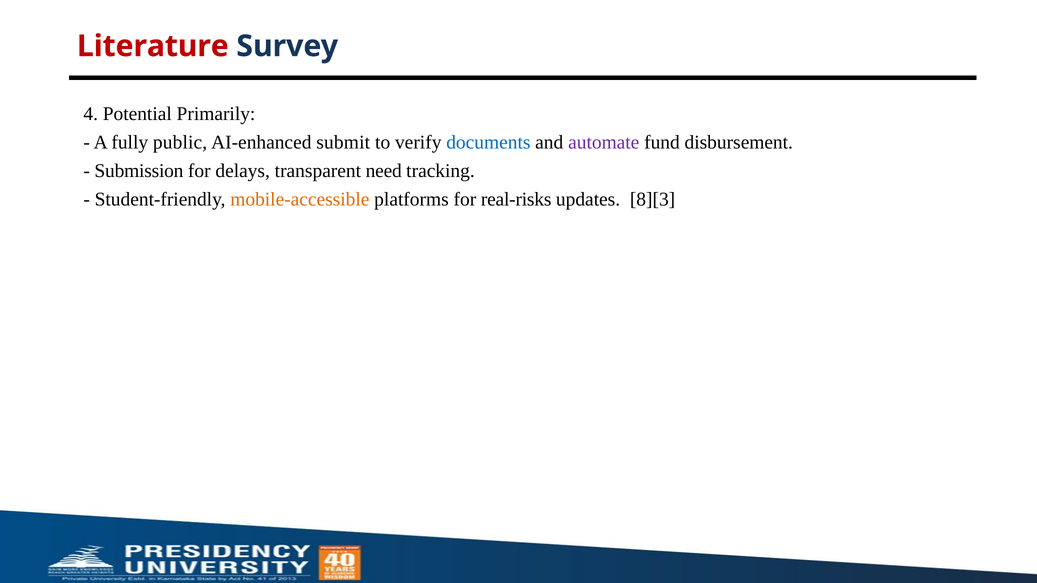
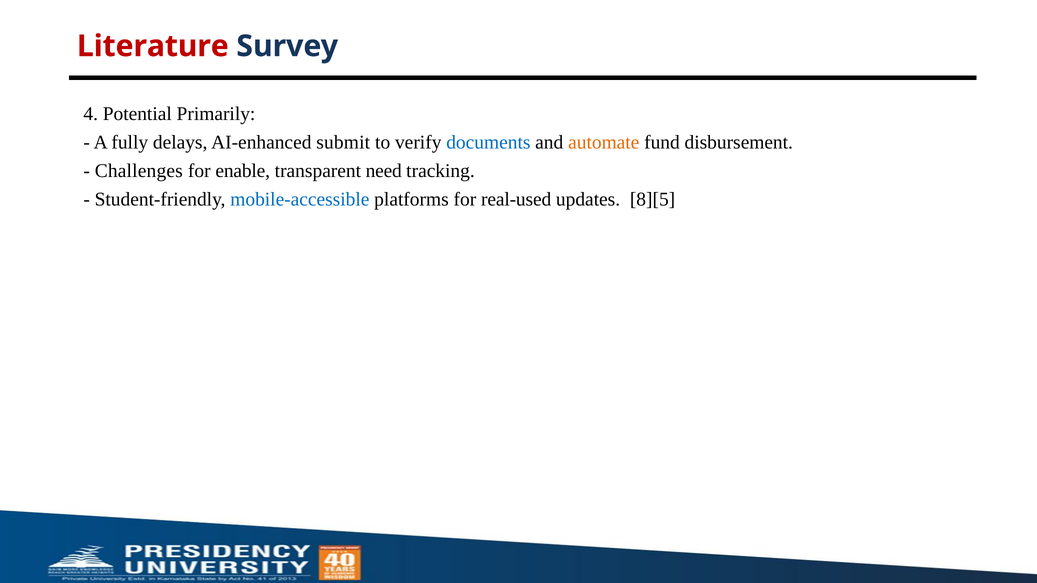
public: public -> delays
automate colour: purple -> orange
Submission: Submission -> Challenges
delays: delays -> enable
mobile-accessible colour: orange -> blue
real-risks: real-risks -> real-used
8][3: 8][3 -> 8][5
